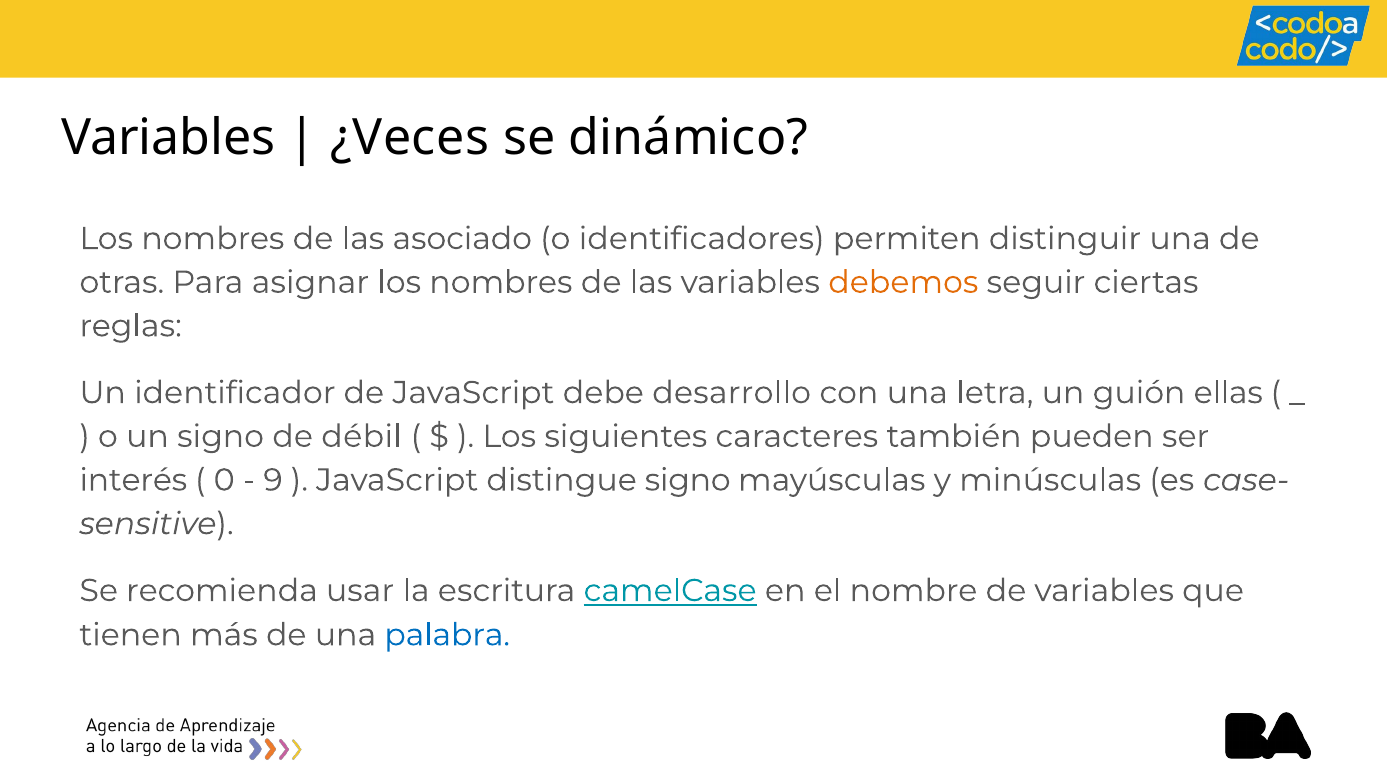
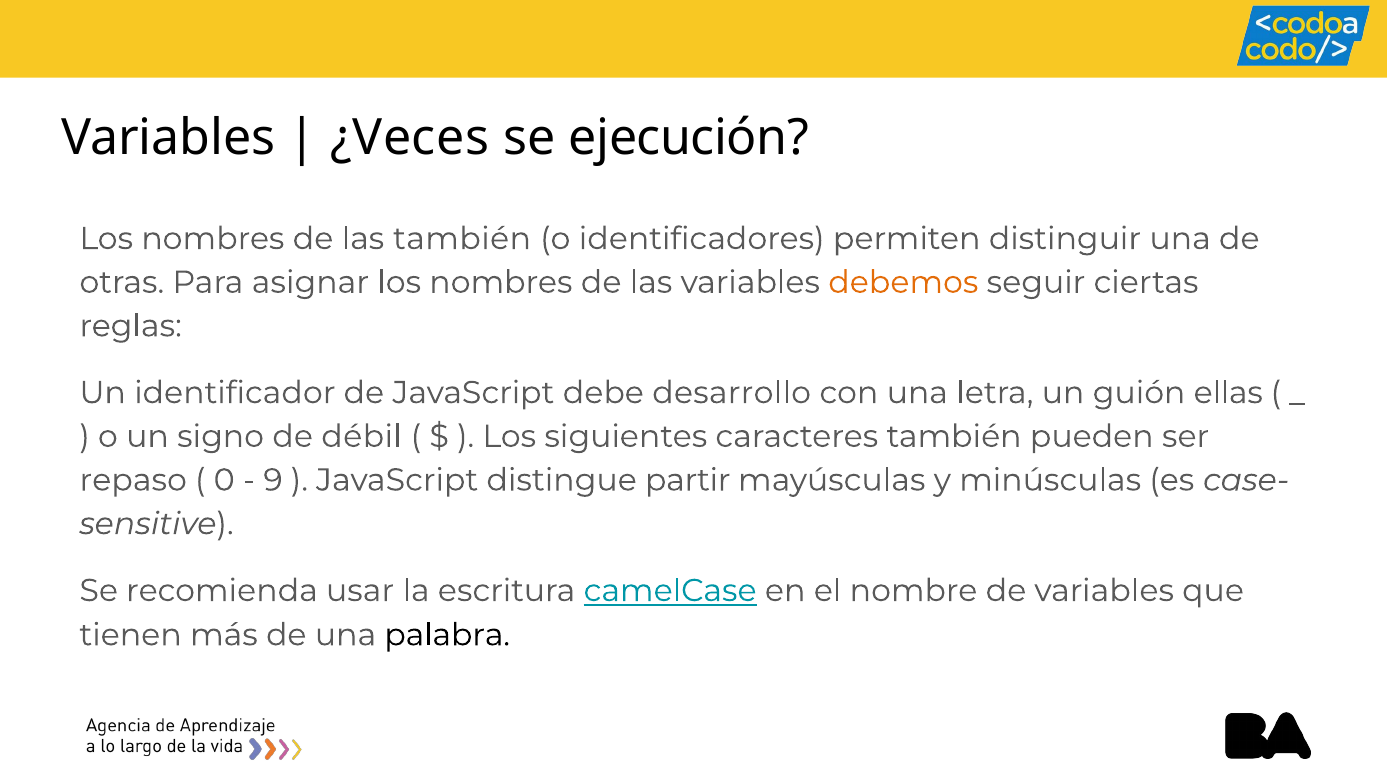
dinámico: dinámico -> ejecución
las asociado: asociado -> también
interés: interés -> repaso
distingue signo: signo -> partir
palabra colour: blue -> black
